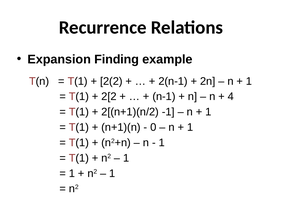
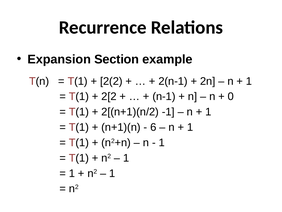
Finding: Finding -> Section
4: 4 -> 0
0: 0 -> 6
